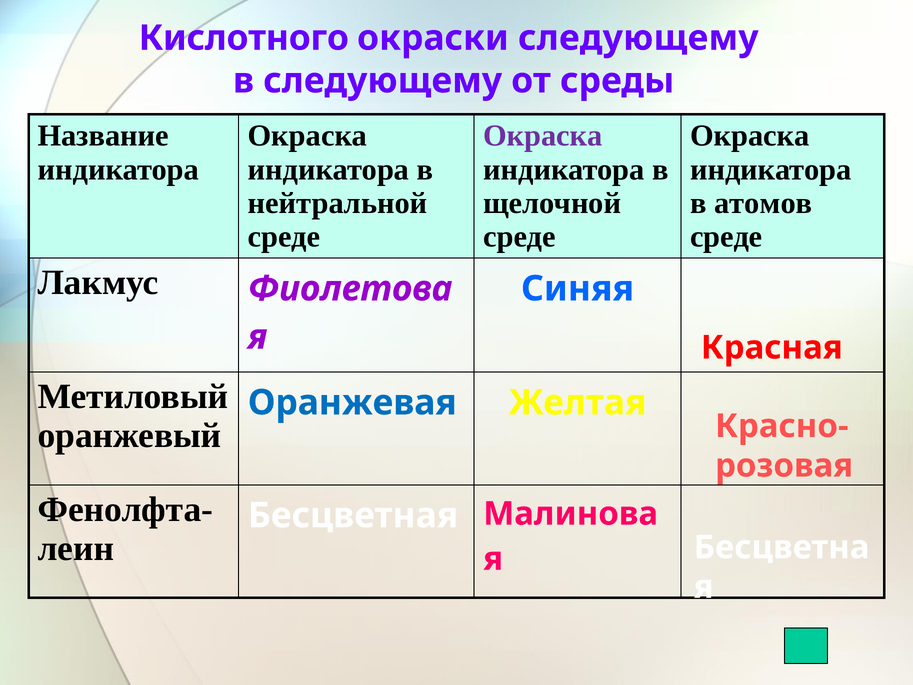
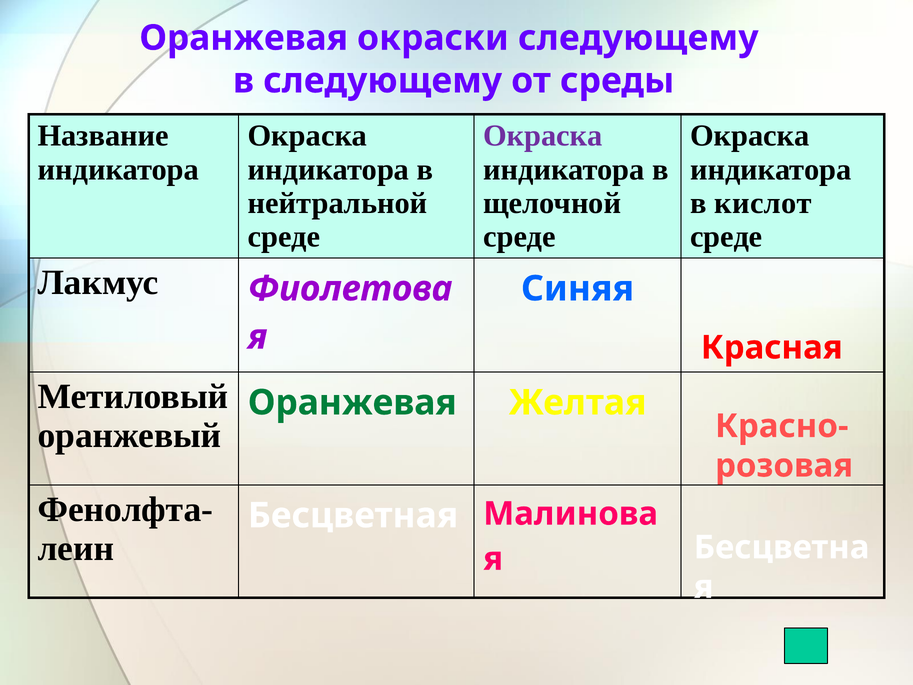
Кислотного at (244, 38): Кислотного -> Оранжевая
атомов: атомов -> кислот
Оранжевая at (352, 403) colour: blue -> green
